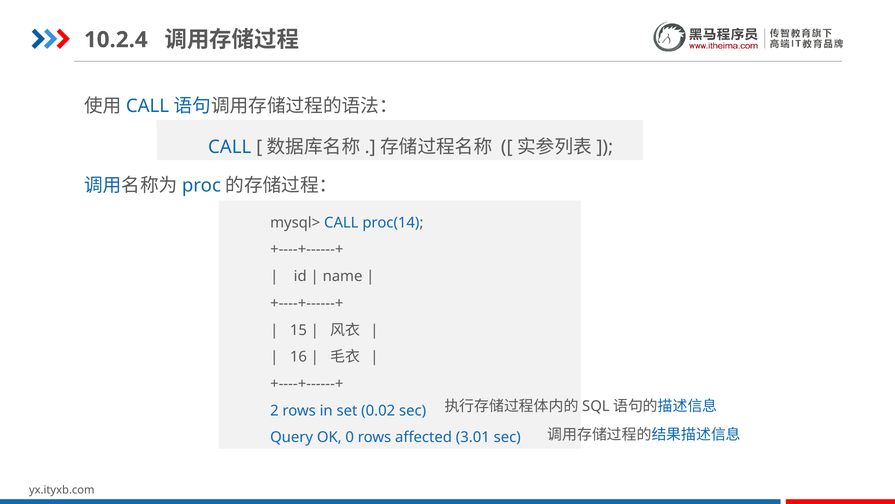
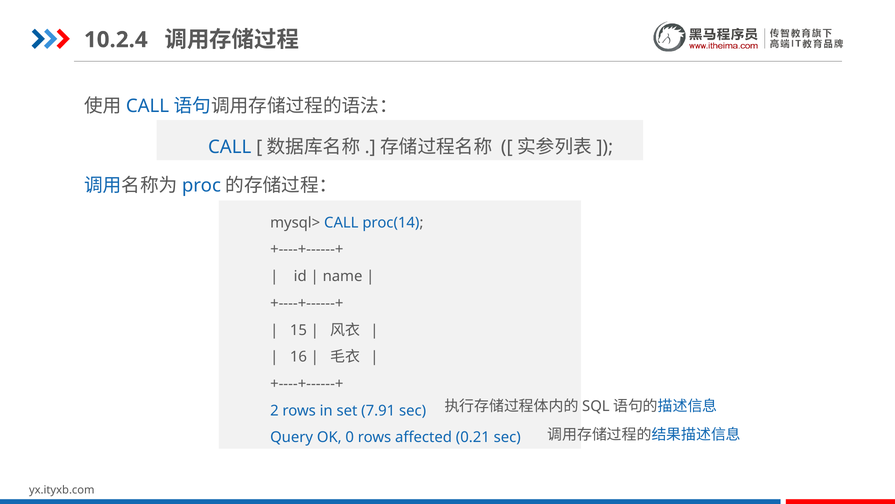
0.02: 0.02 -> 7.91
3.01: 3.01 -> 0.21
